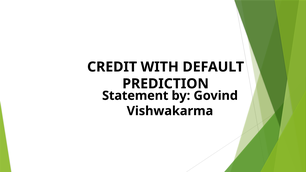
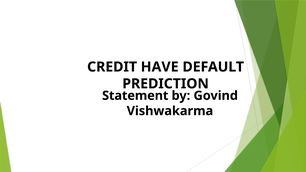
WITH: WITH -> HAVE
